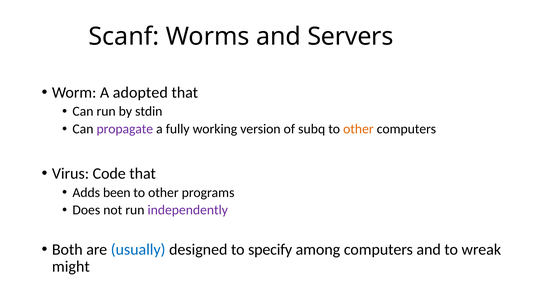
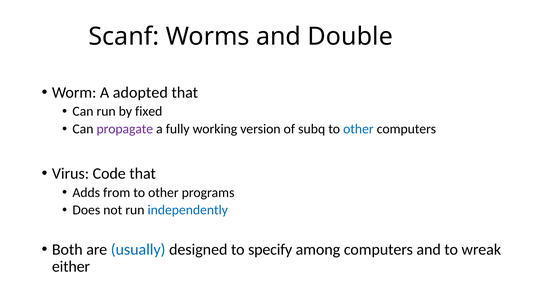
Servers: Servers -> Double
stdin: stdin -> fixed
other at (358, 129) colour: orange -> blue
been: been -> from
independently colour: purple -> blue
might: might -> either
